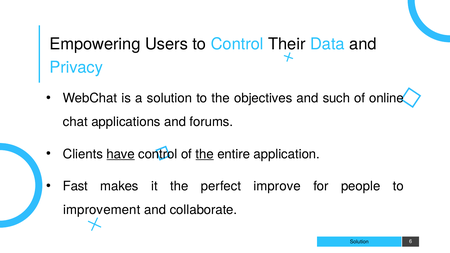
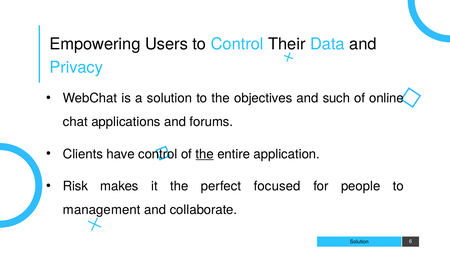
have underline: present -> none
Fast: Fast -> Risk
improve: improve -> focused
improvement: improvement -> management
